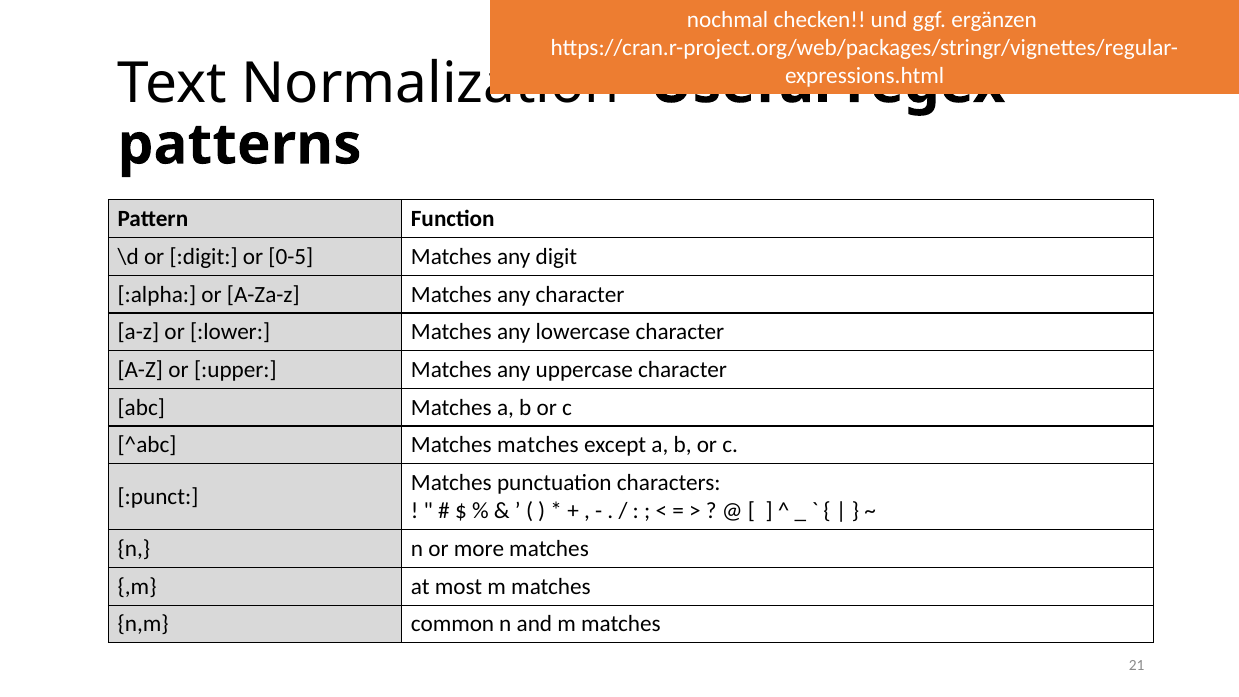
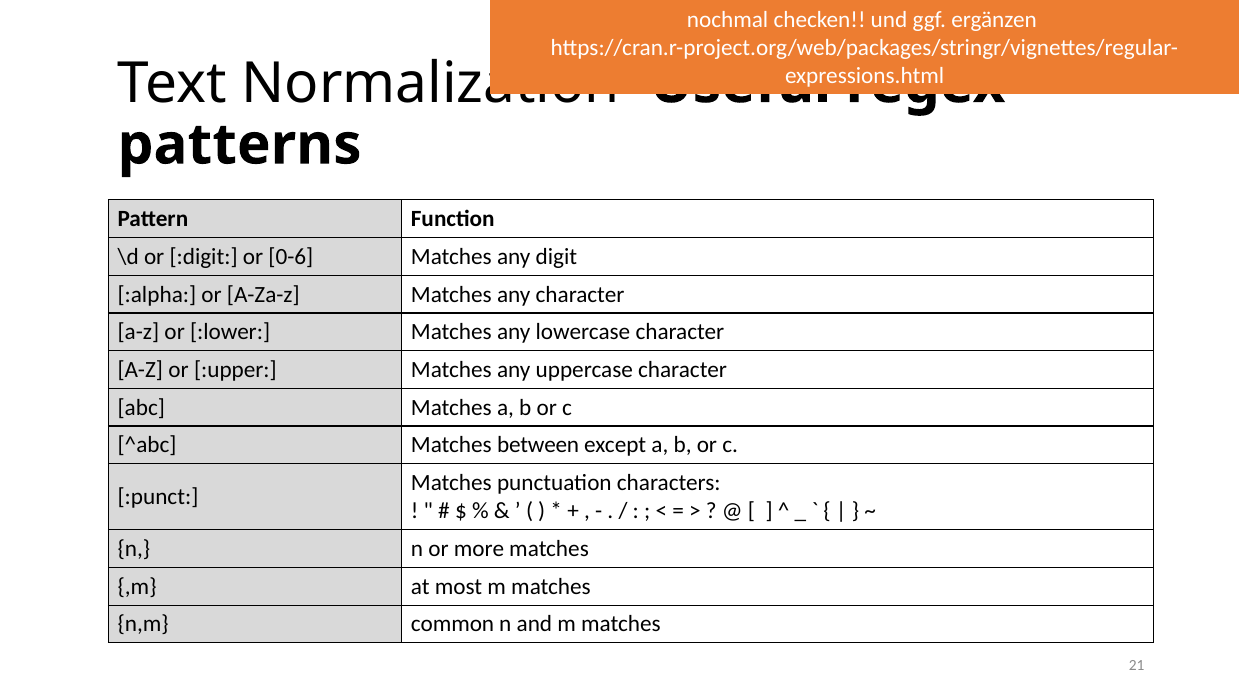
0-5: 0-5 -> 0-6
Matches matches: matches -> between
